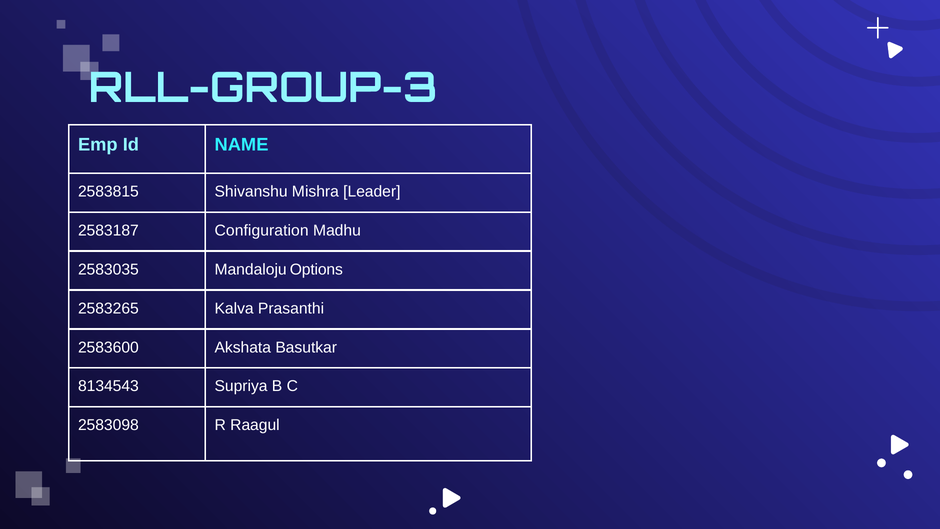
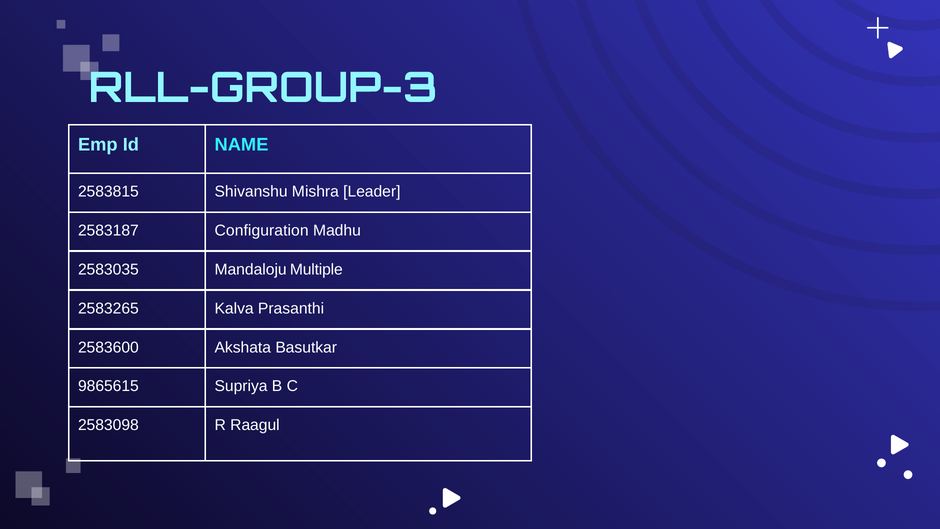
Options: Options -> Multiple
8134543: 8134543 -> 9865615
